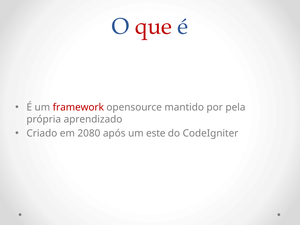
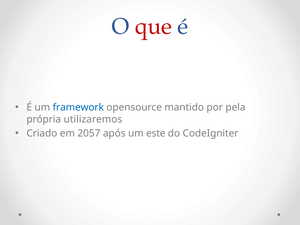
framework colour: red -> blue
aprendizado: aprendizado -> utilizaremos
2080: 2080 -> 2057
